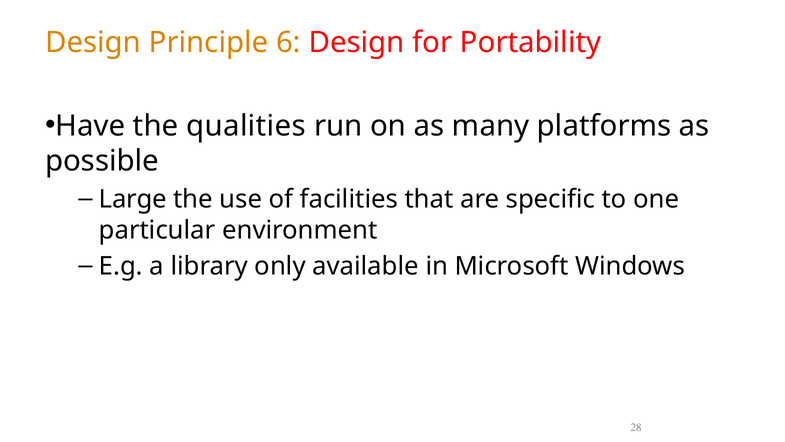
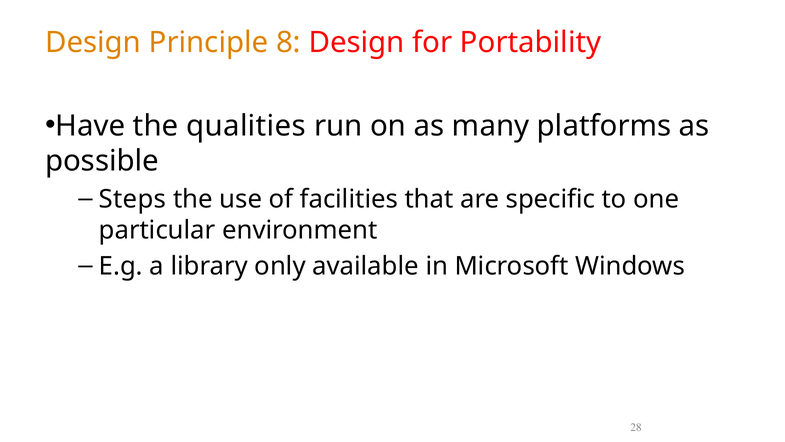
6: 6 -> 8
Large: Large -> Steps
